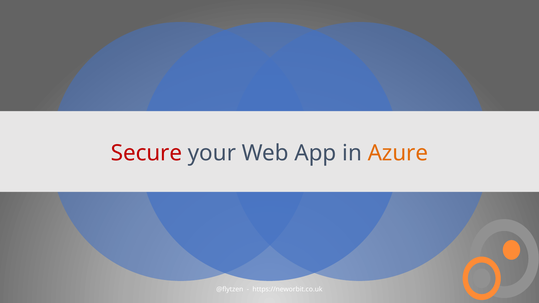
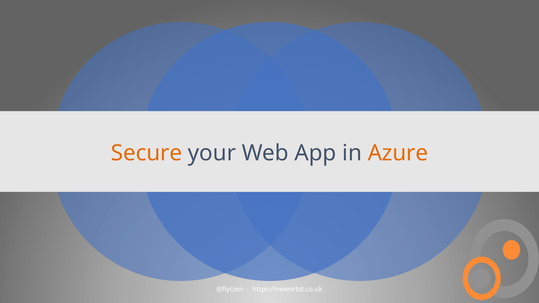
Secure colour: red -> orange
